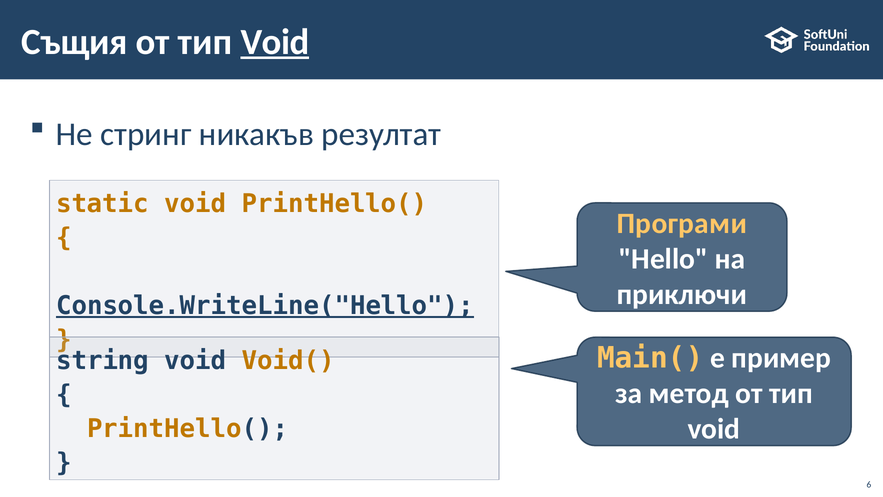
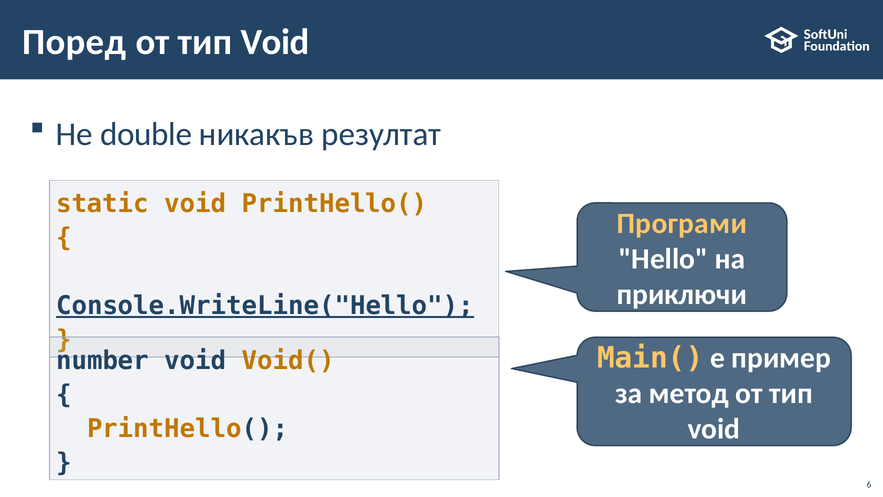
Същия: Същия -> Поред
Void at (275, 42) underline: present -> none
стринг: стринг -> double
string: string -> number
